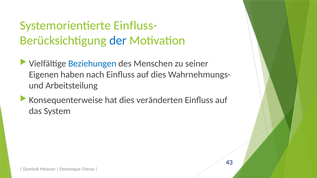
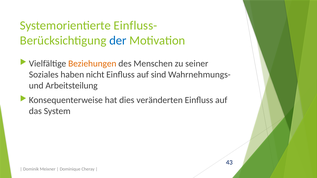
Beziehungen colour: blue -> orange
Eigenen: Eigenen -> Soziales
nach: nach -> nicht
auf dies: dies -> sind
